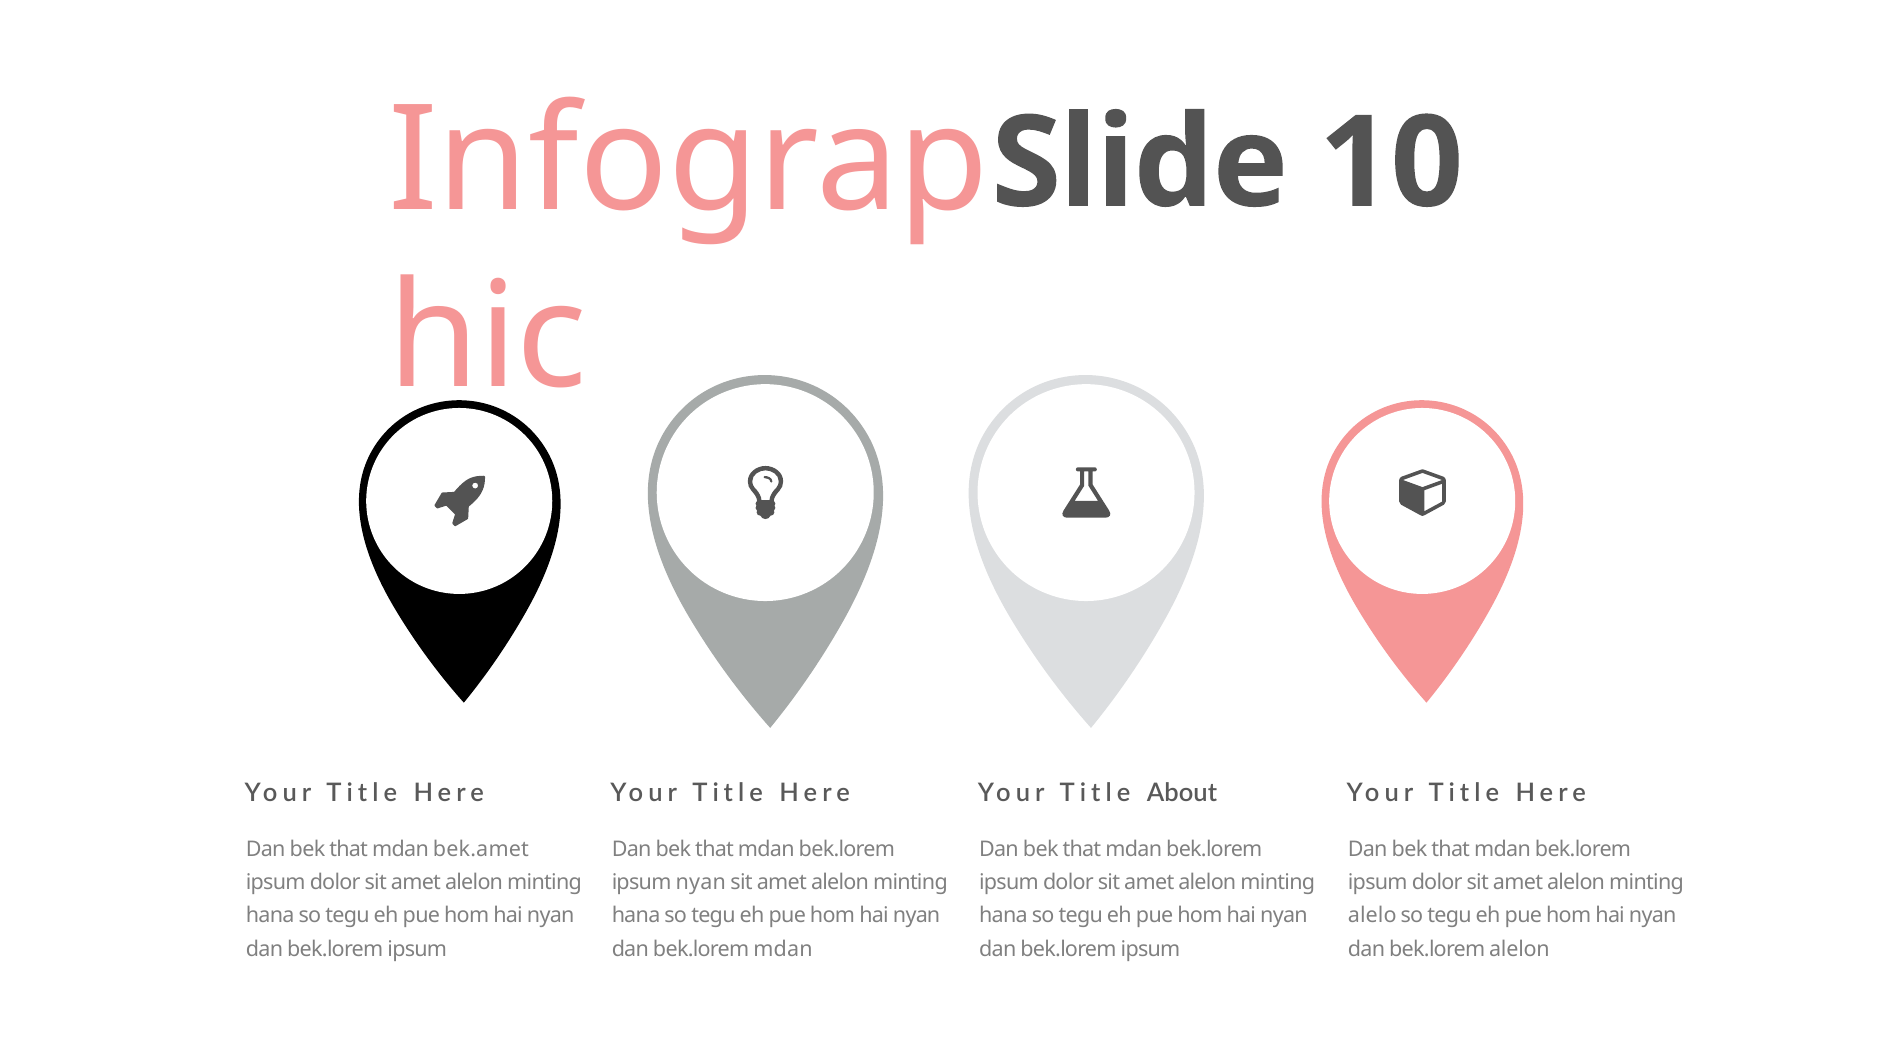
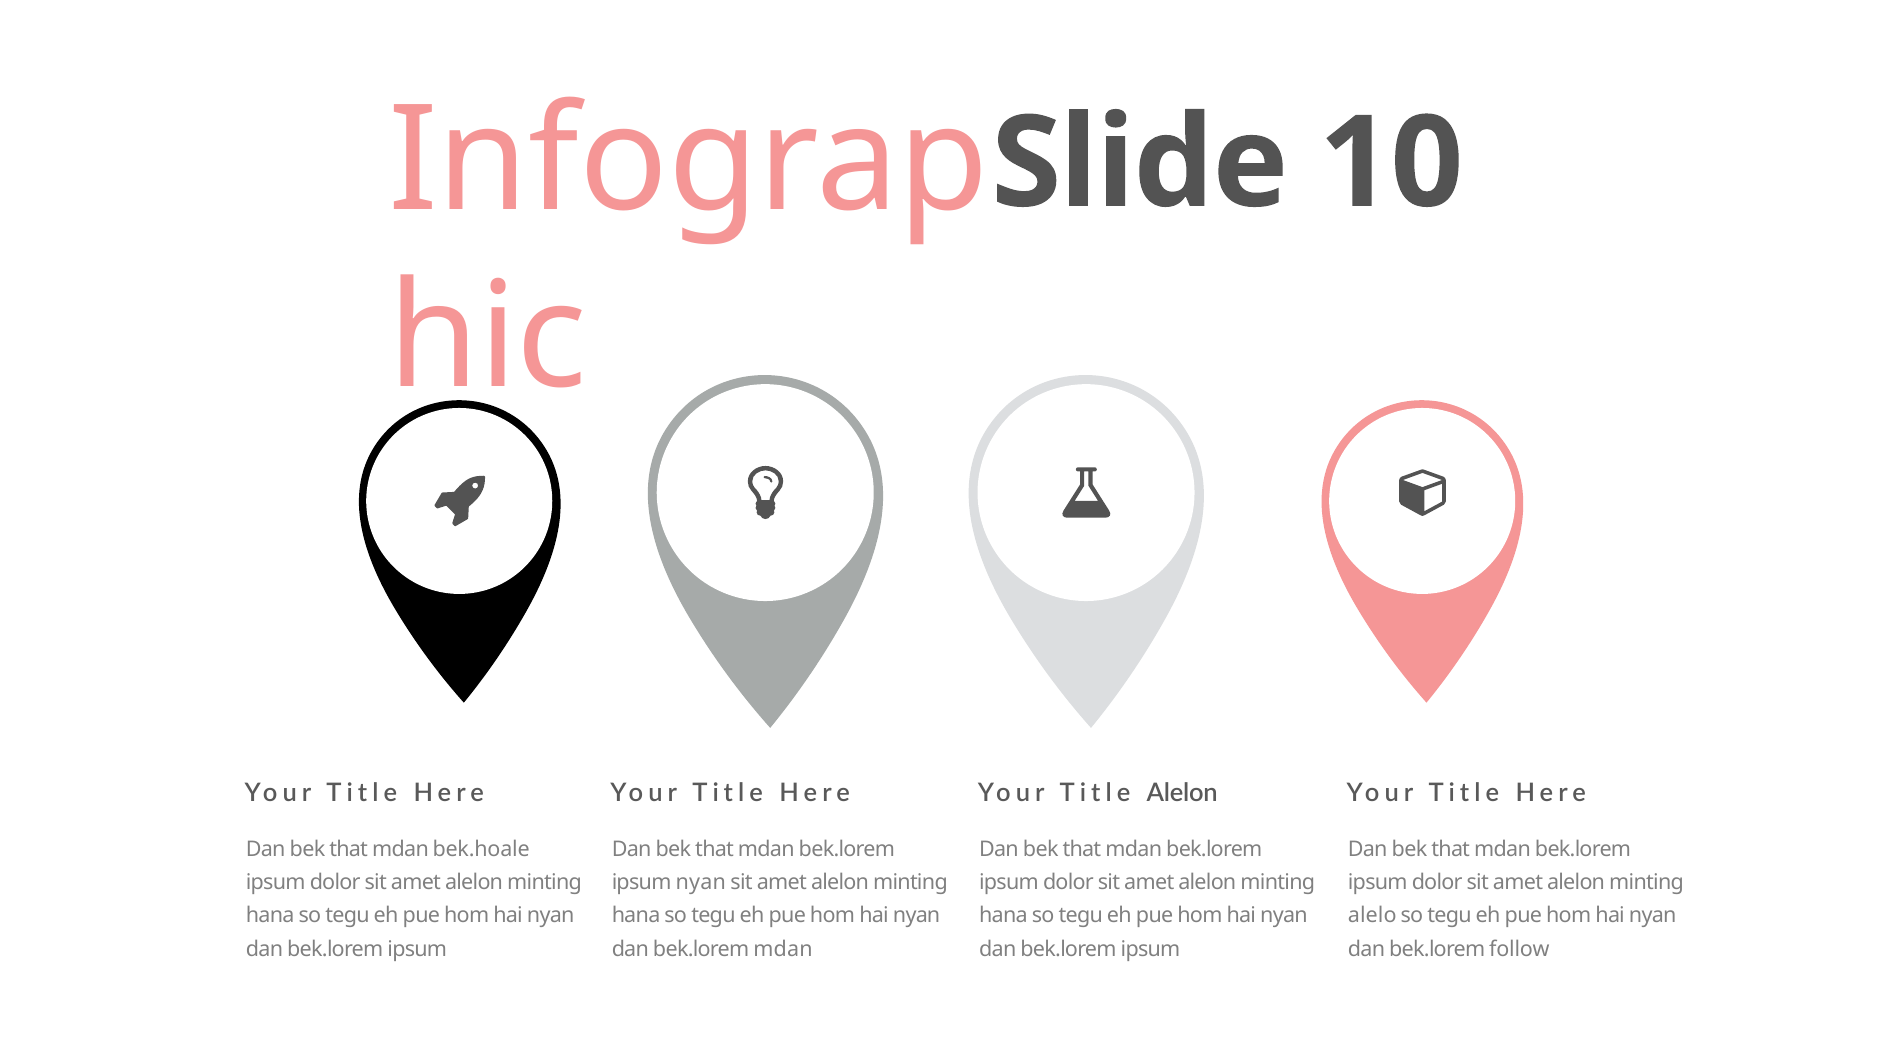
Title About: About -> Alelon
bek.amet: bek.amet -> bek.hoale
bek.lorem alelon: alelon -> follow
